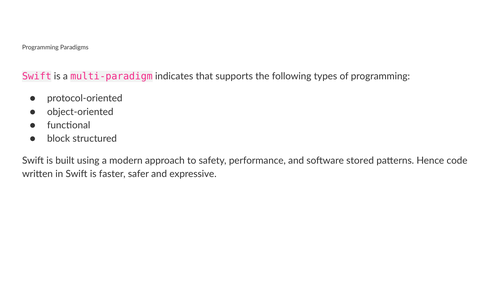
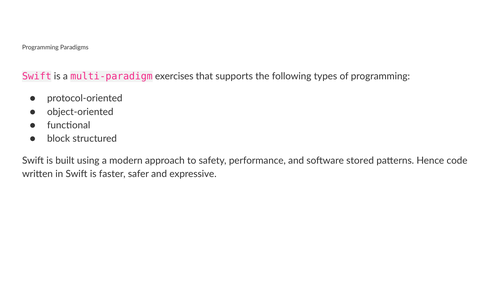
indicates: indicates -> exercises
